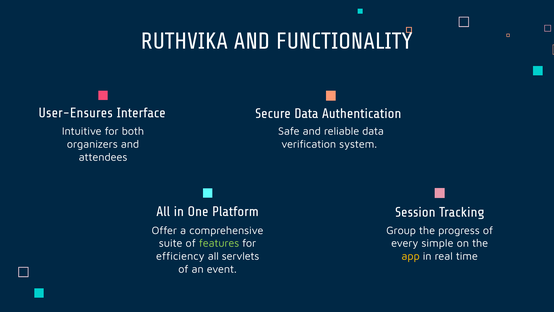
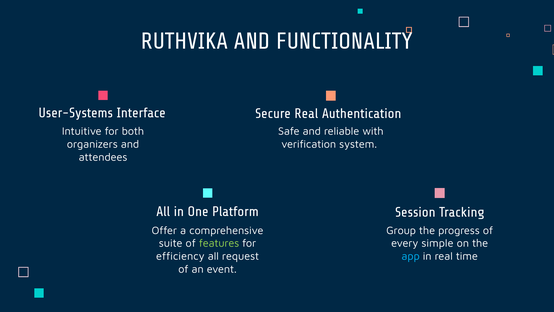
User-Ensures: User-Ensures -> User-Systems
Secure Data: Data -> Real
reliable data: data -> with
servlets: servlets -> request
app colour: yellow -> light blue
